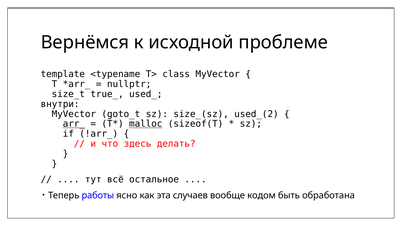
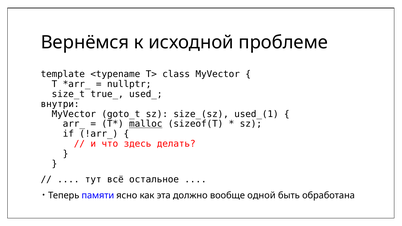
used_(2: used_(2 -> used_(1
arr_ underline: present -> none
работы: работы -> памяти
случаев: случаев -> должно
кодом: кодом -> одной
